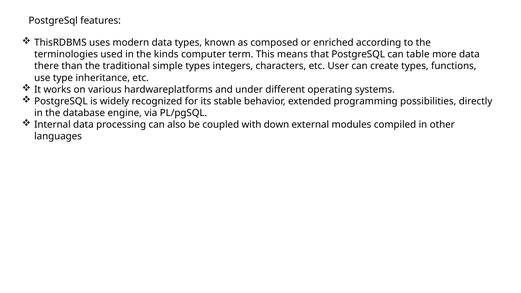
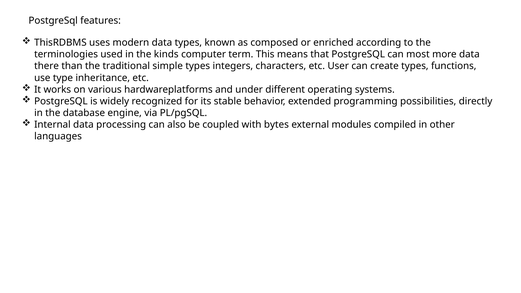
table: table -> most
down: down -> bytes
